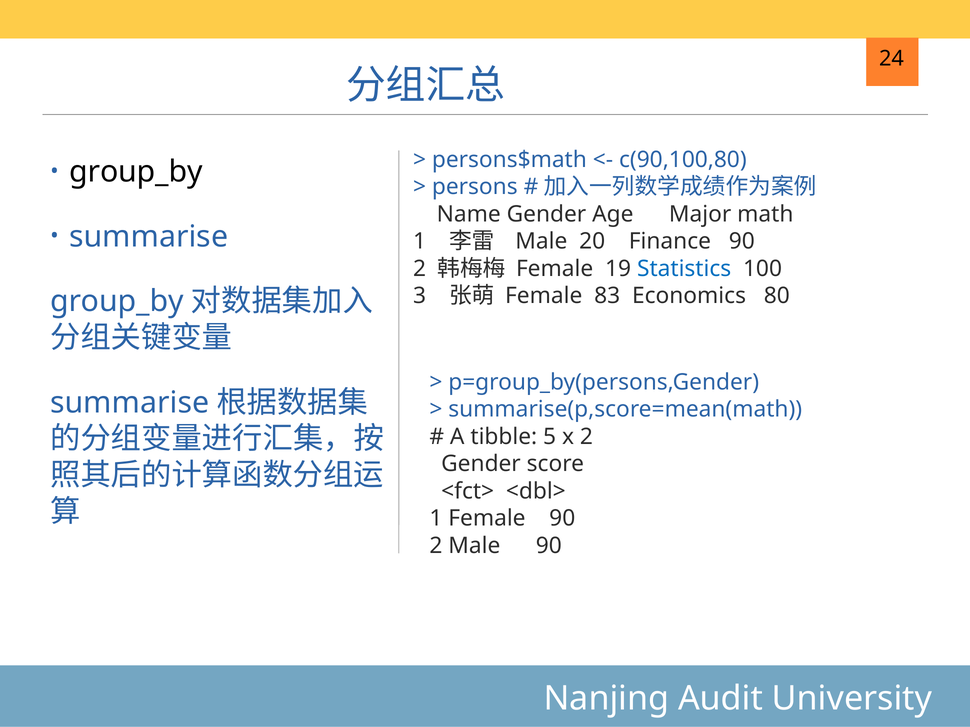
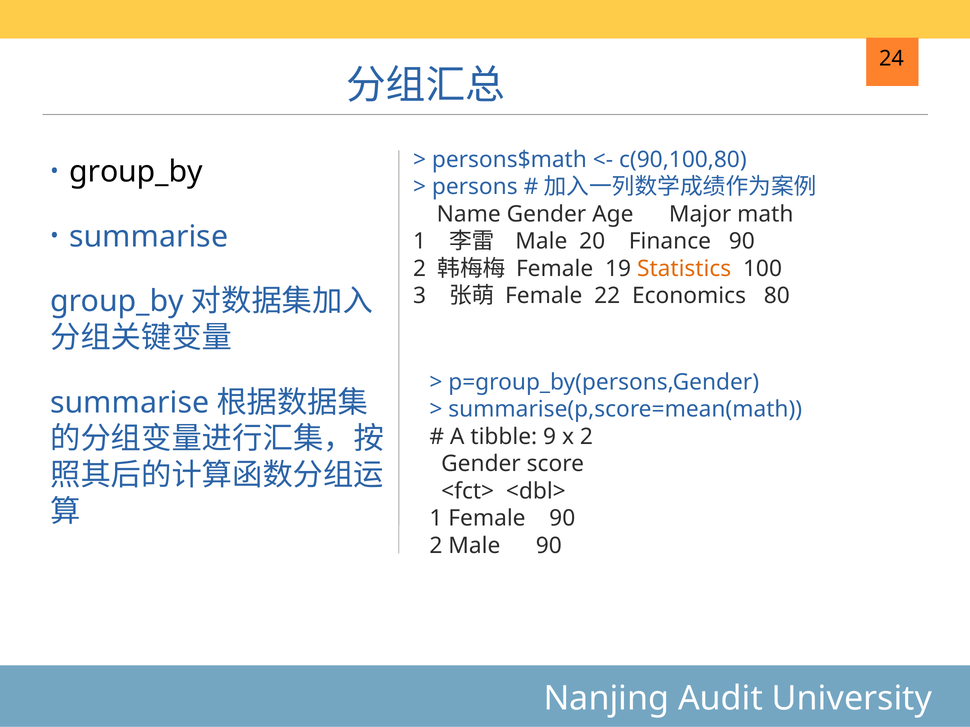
Statistics colour: blue -> orange
83: 83 -> 22
5: 5 -> 9
